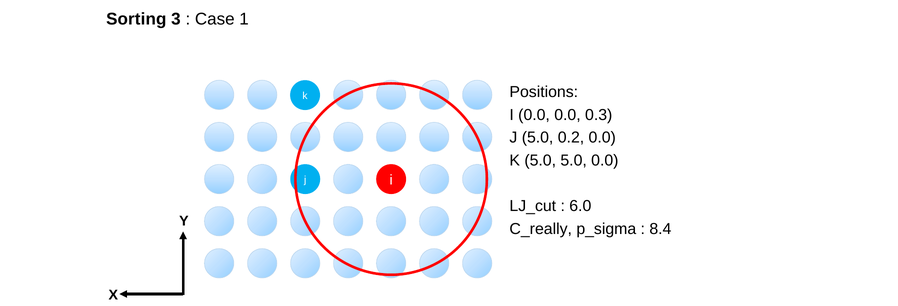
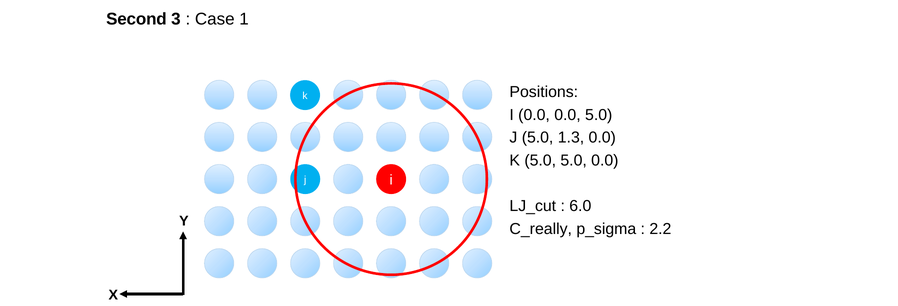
Sorting: Sorting -> Second
0.0 0.3: 0.3 -> 5.0
0.2: 0.2 -> 1.3
8.4: 8.4 -> 2.2
